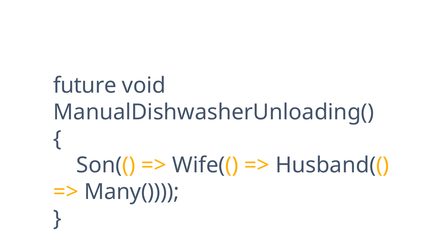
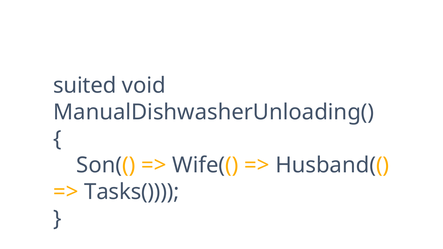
future: future -> suited
Many(: Many( -> Tasks(
